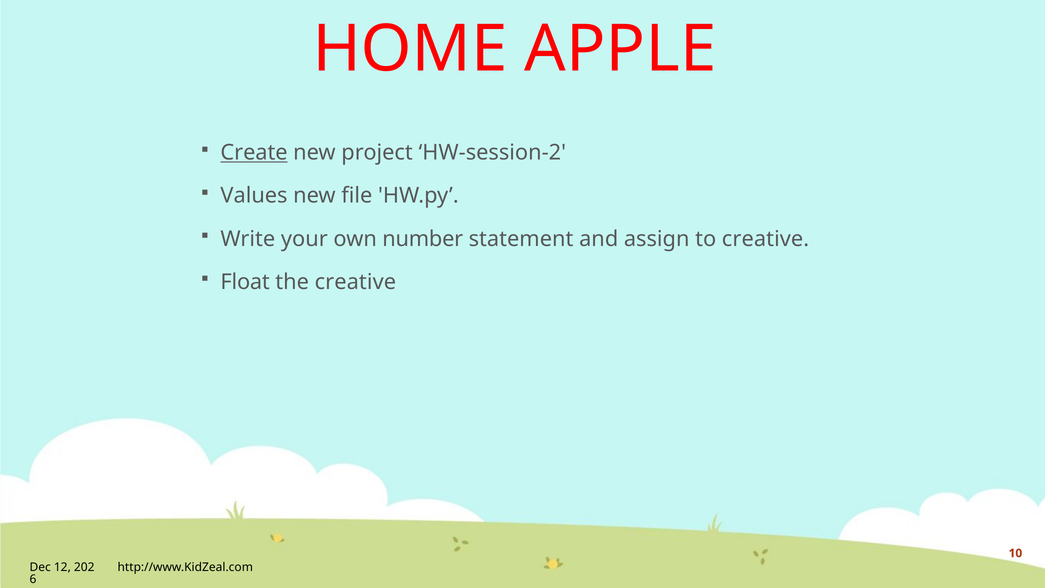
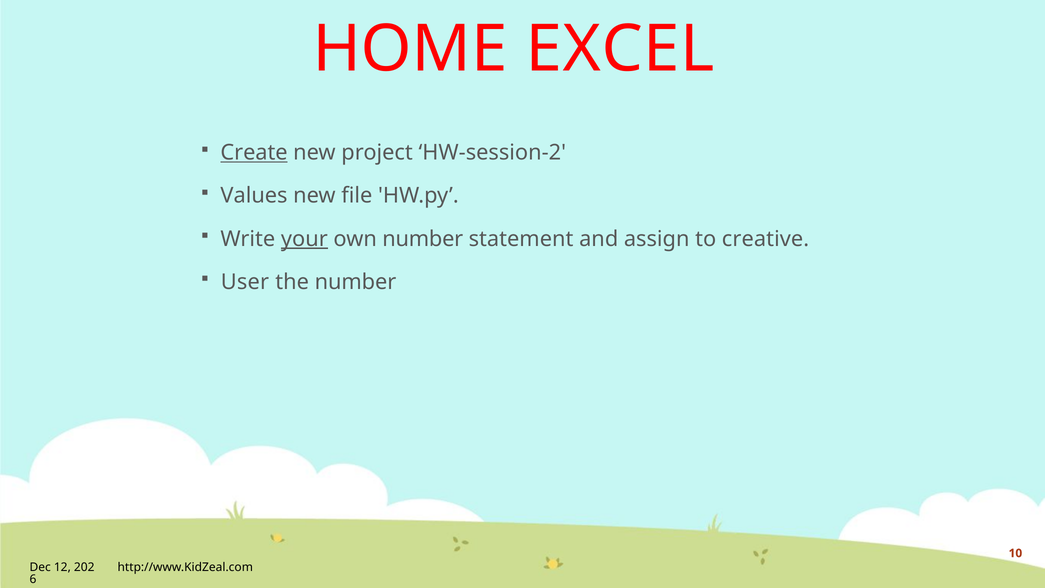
APPLE: APPLE -> EXCEL
your underline: none -> present
Float: Float -> User
the creative: creative -> number
